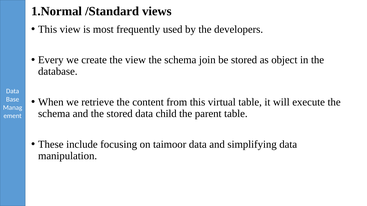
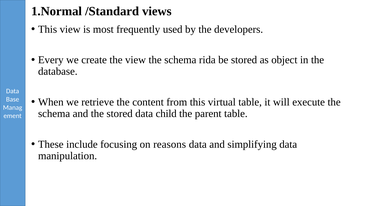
join: join -> rida
taimoor: taimoor -> reasons
